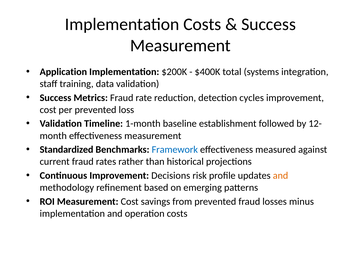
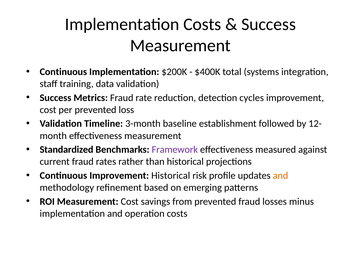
Application at (63, 72): Application -> Continuous
1-month: 1-month -> 3-month
Framework colour: blue -> purple
Improvement Decisions: Decisions -> Historical
